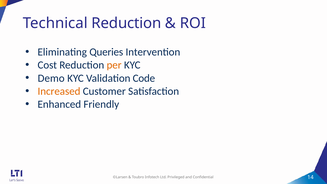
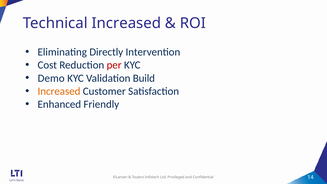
Technical Reduction: Reduction -> Increased
Queries: Queries -> Directly
per colour: orange -> red
Code: Code -> Build
